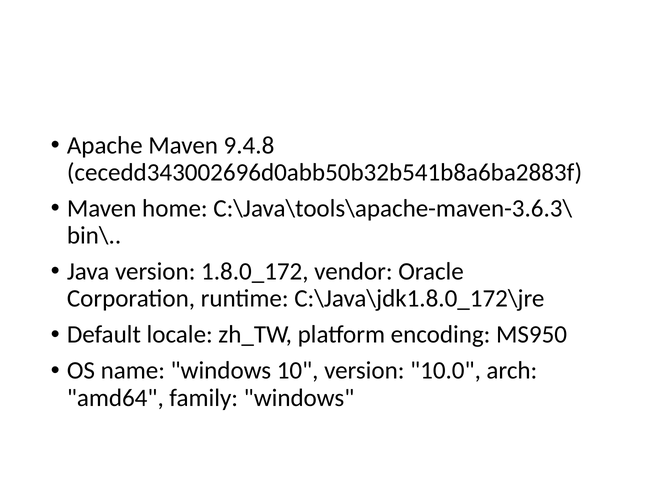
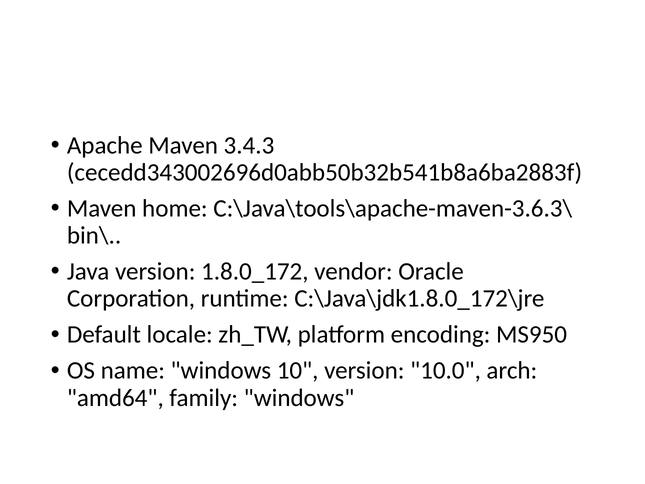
9.4.8: 9.4.8 -> 3.4.3
